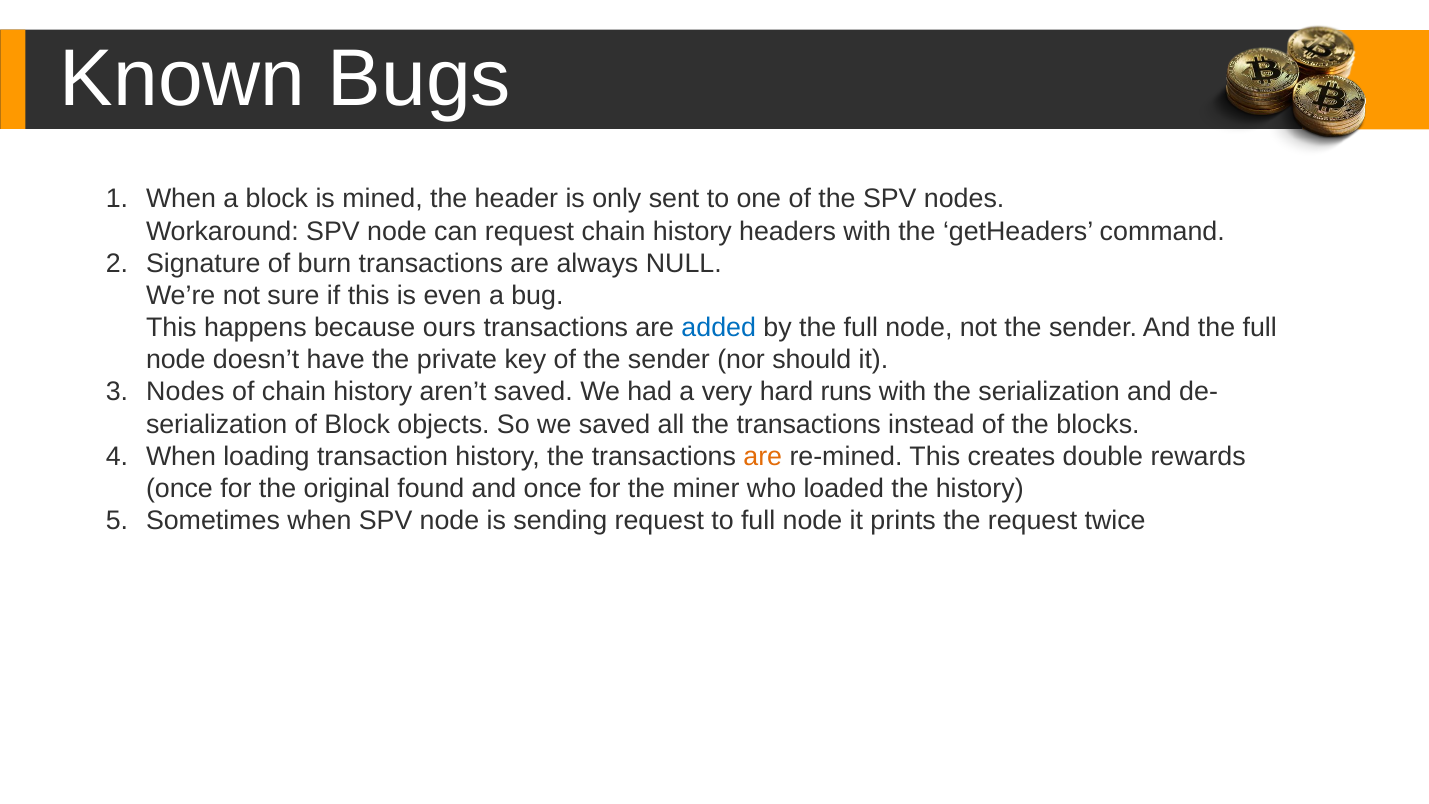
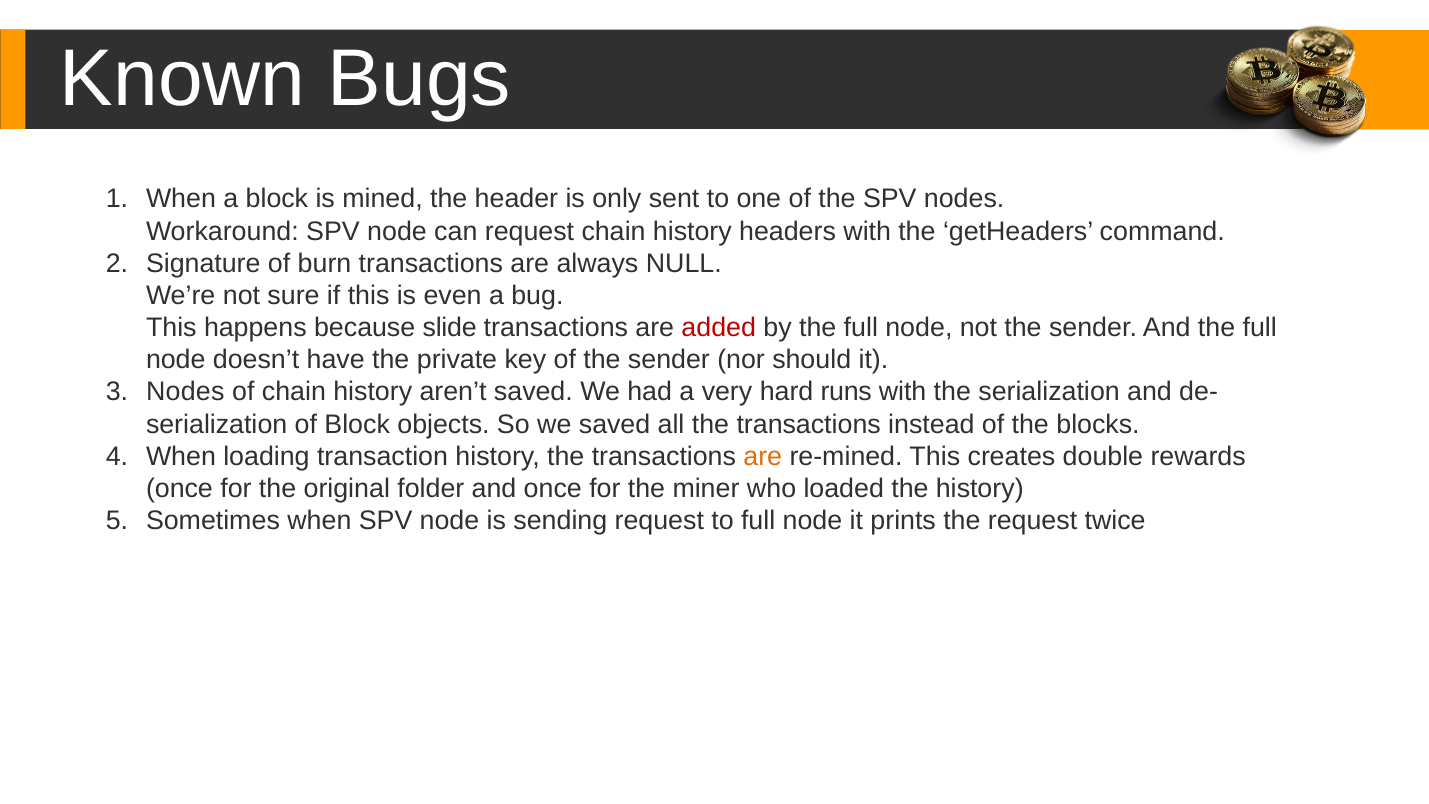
ours: ours -> slide
added colour: blue -> red
found: found -> folder
